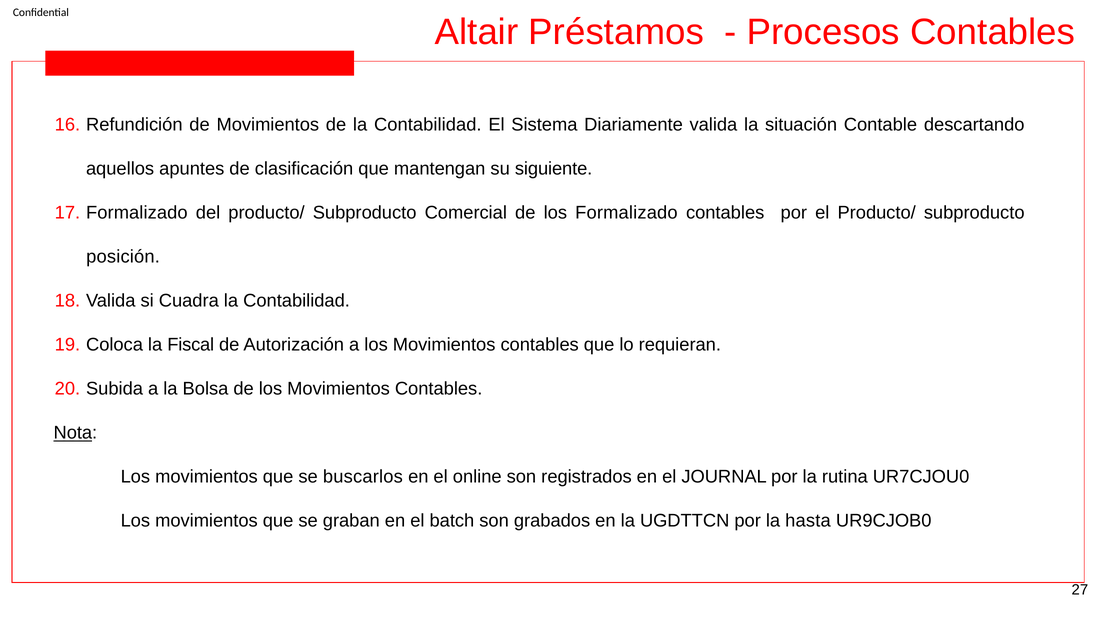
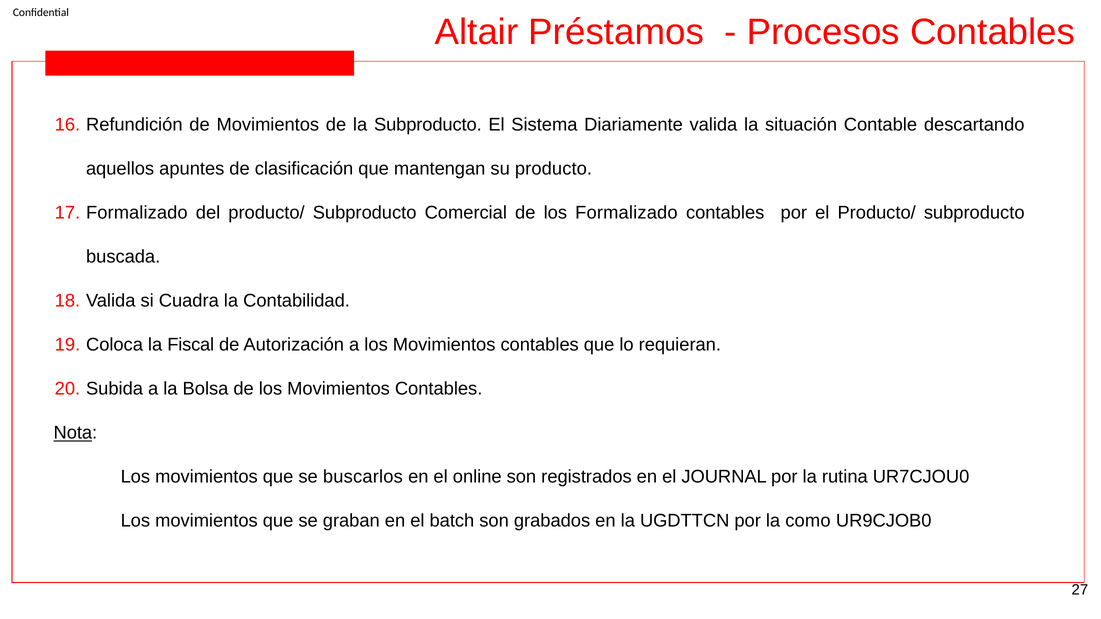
de la Contabilidad: Contabilidad -> Subproducto
siguiente: siguiente -> producto
posición: posición -> buscada
hasta: hasta -> como
